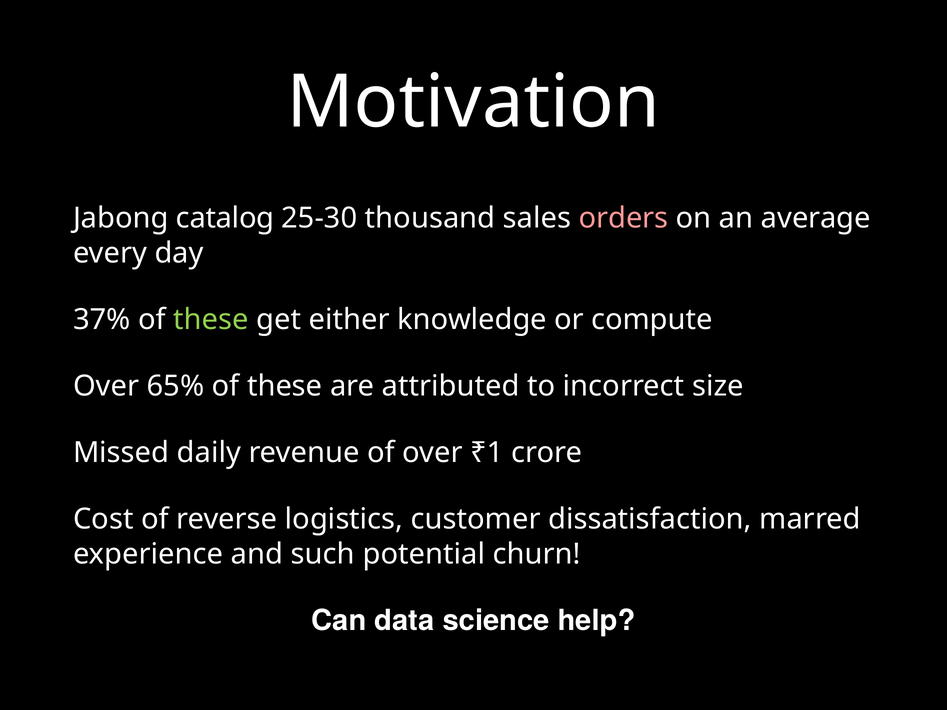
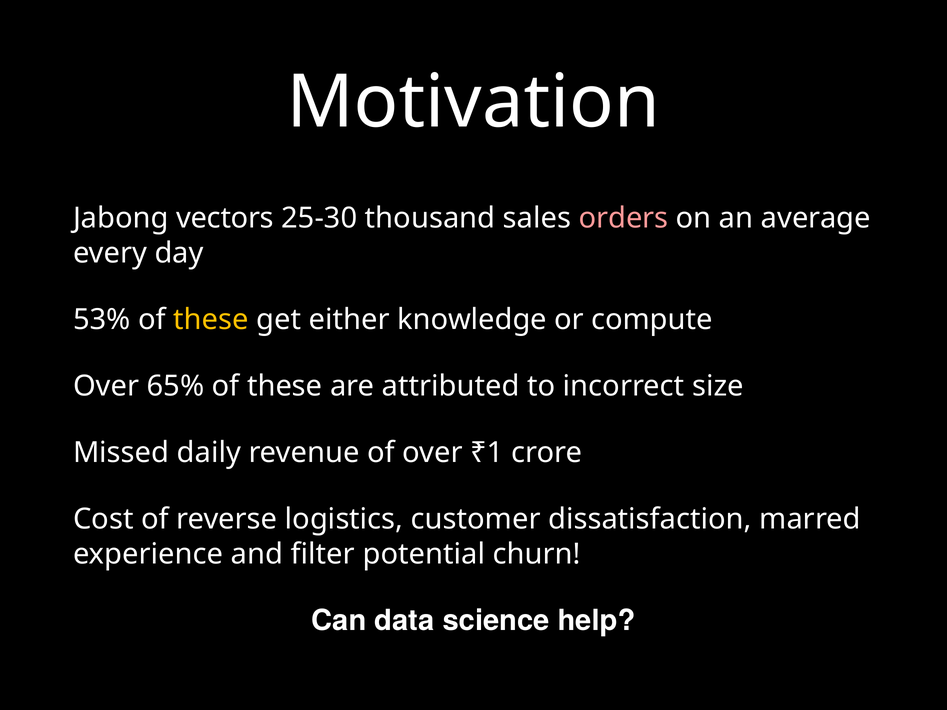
catalog: catalog -> vectors
37%: 37% -> 53%
these at (211, 320) colour: light green -> yellow
such: such -> filter
